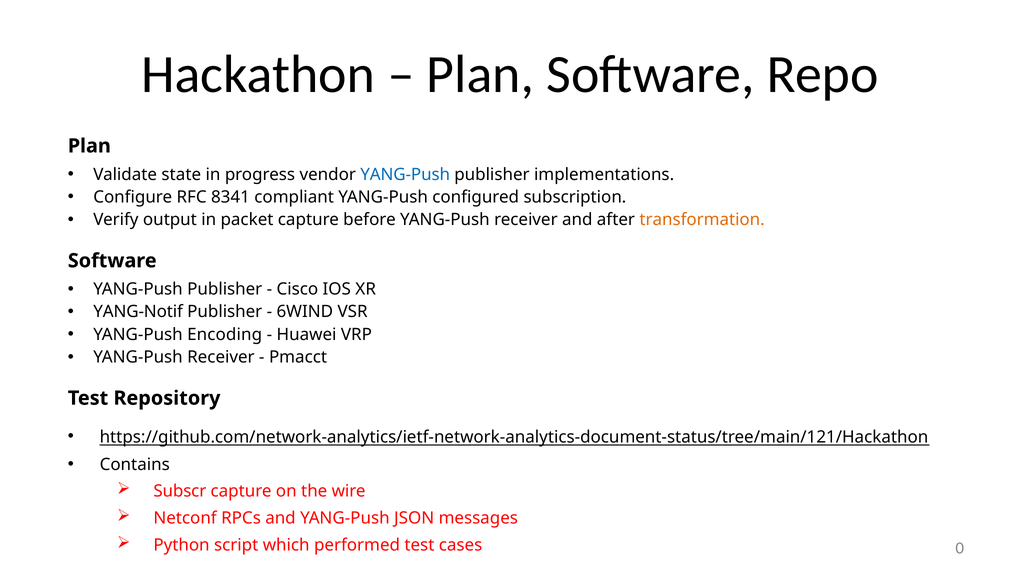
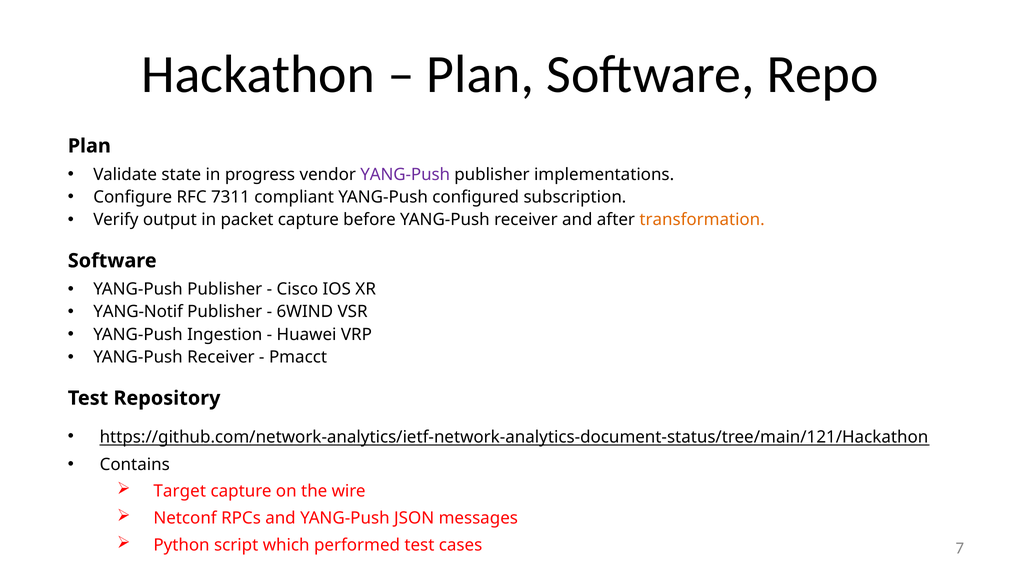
YANG-Push at (405, 174) colour: blue -> purple
8341: 8341 -> 7311
Encoding: Encoding -> Ingestion
Subscr: Subscr -> Target
0: 0 -> 7
